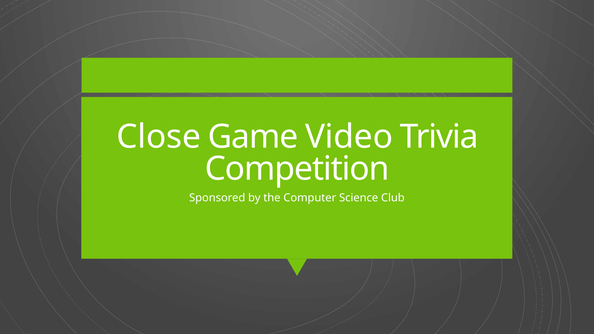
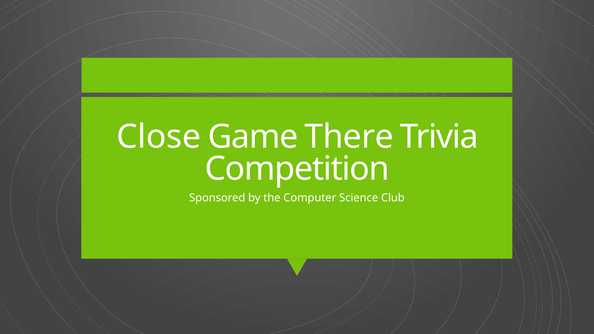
Video: Video -> There
